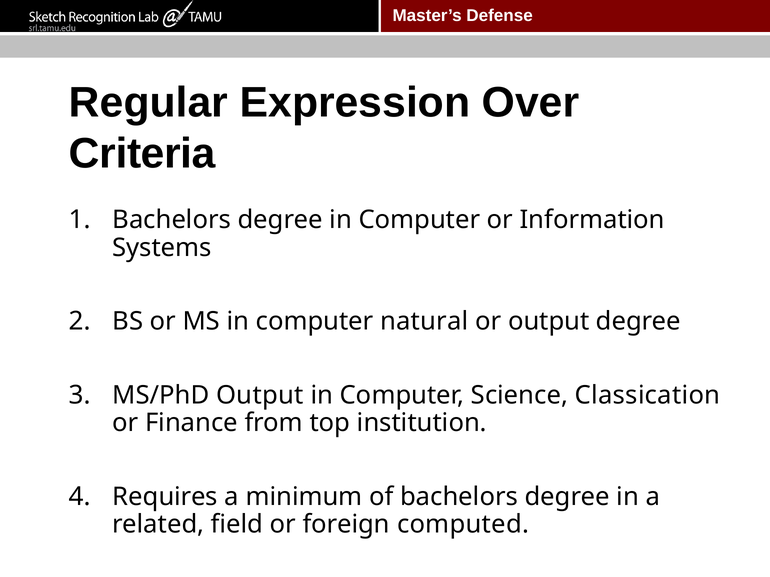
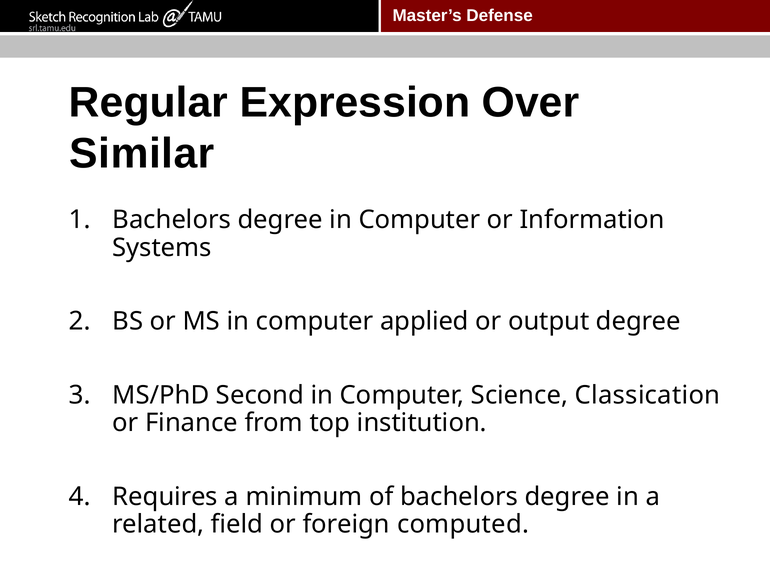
Criteria: Criteria -> Similar
natural: natural -> applied
MS/PhD Output: Output -> Second
